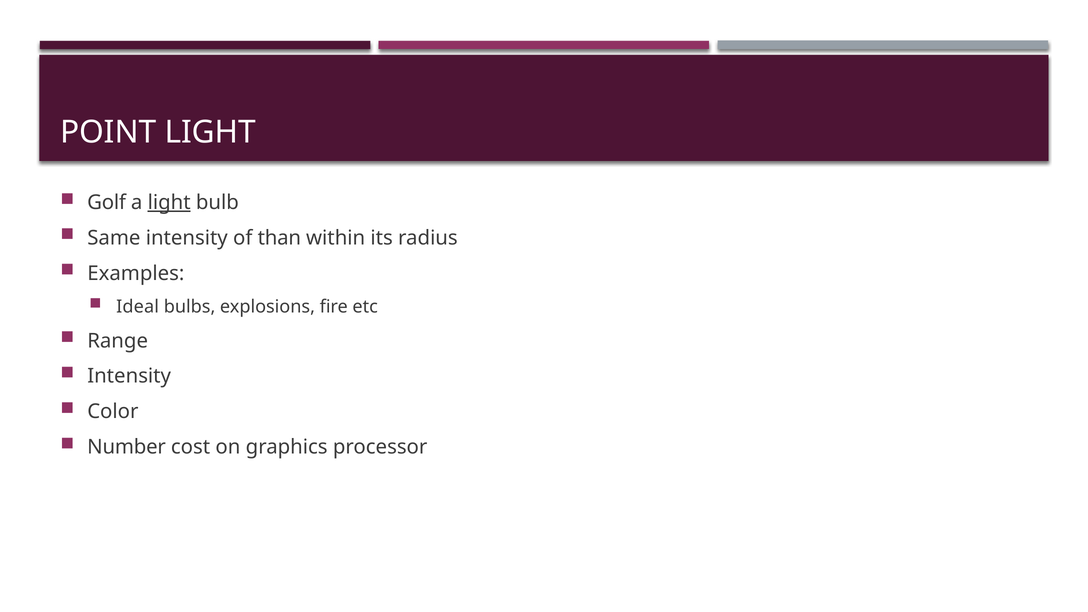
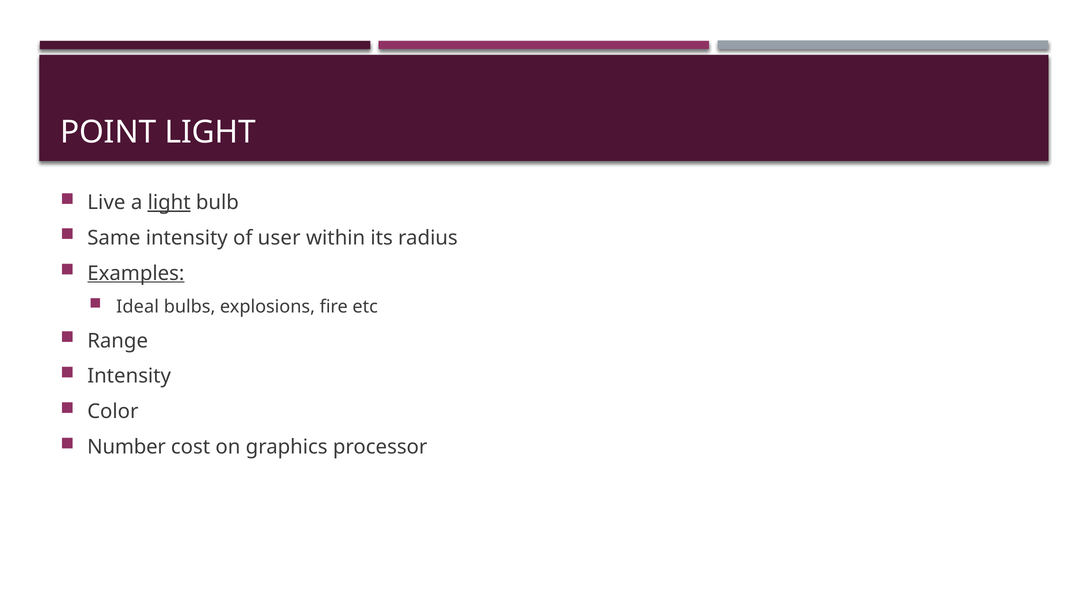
Golf: Golf -> Live
than: than -> user
Examples underline: none -> present
